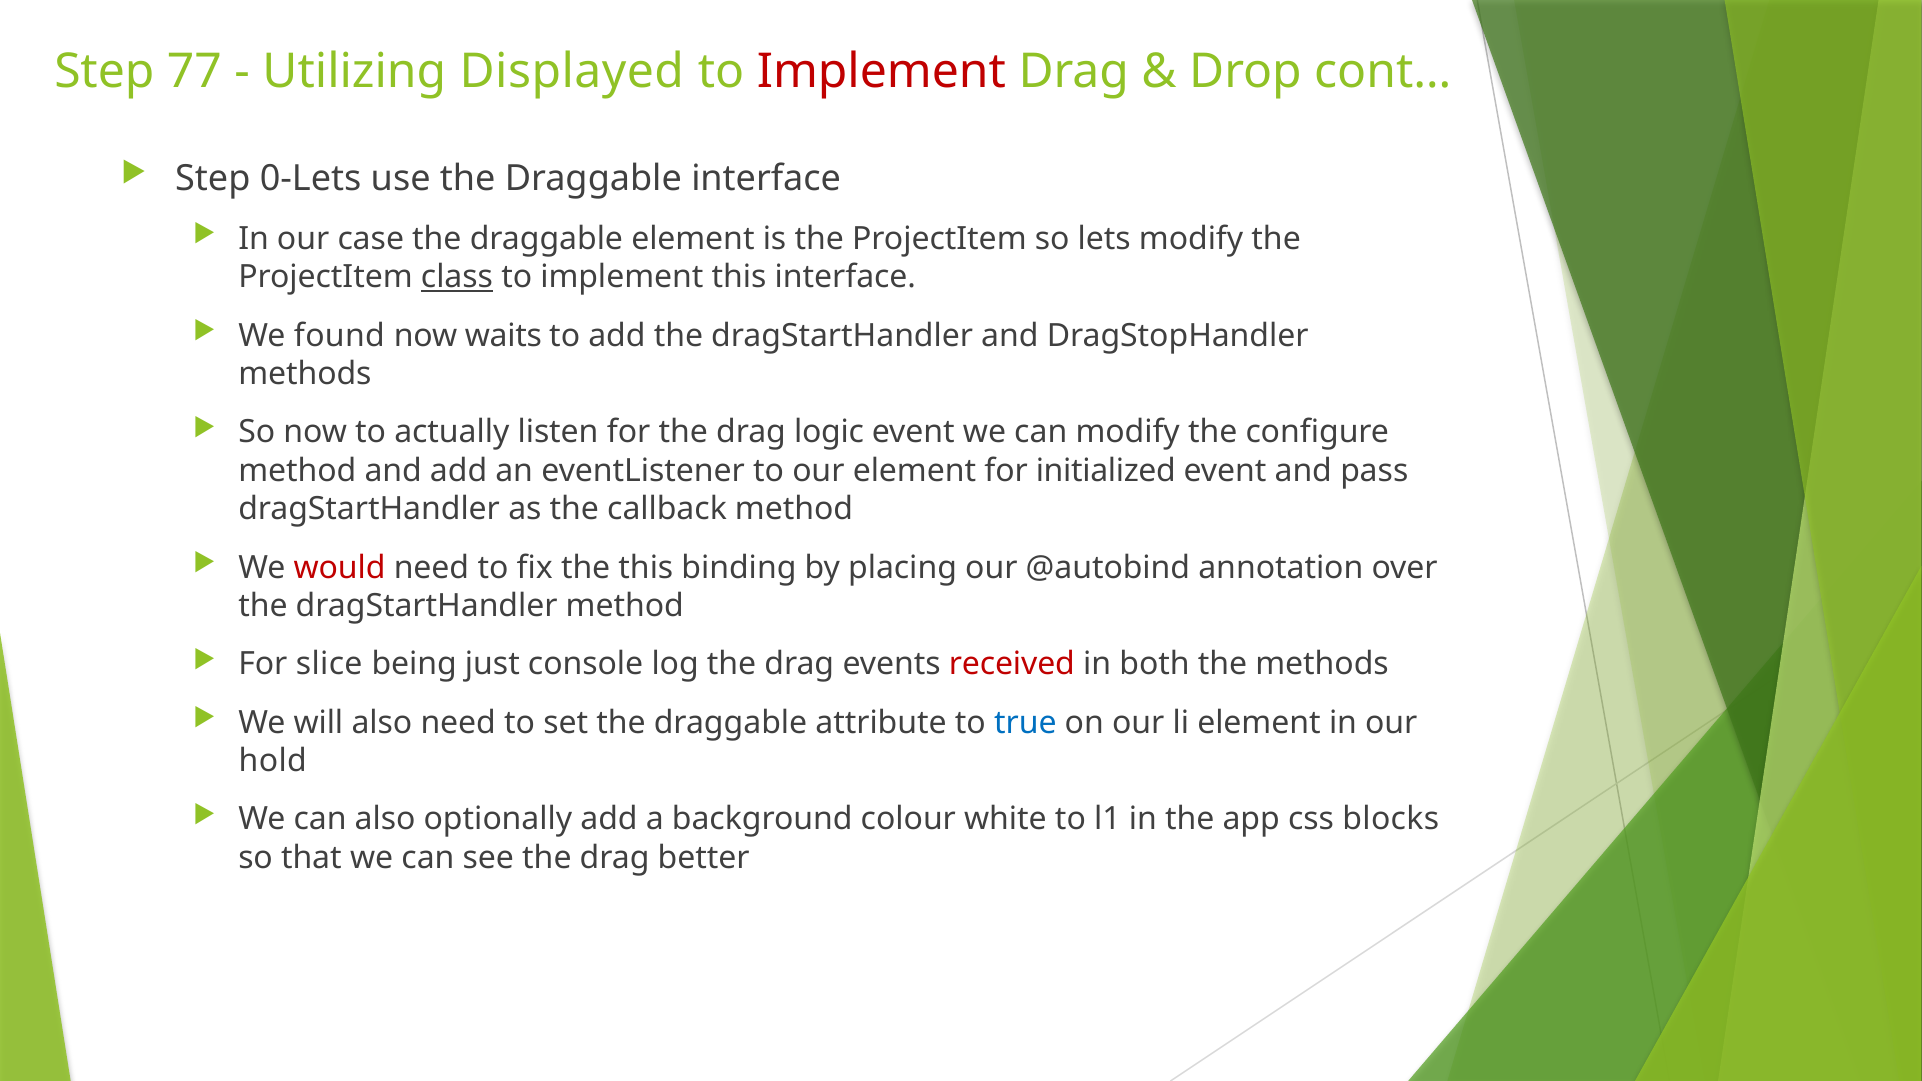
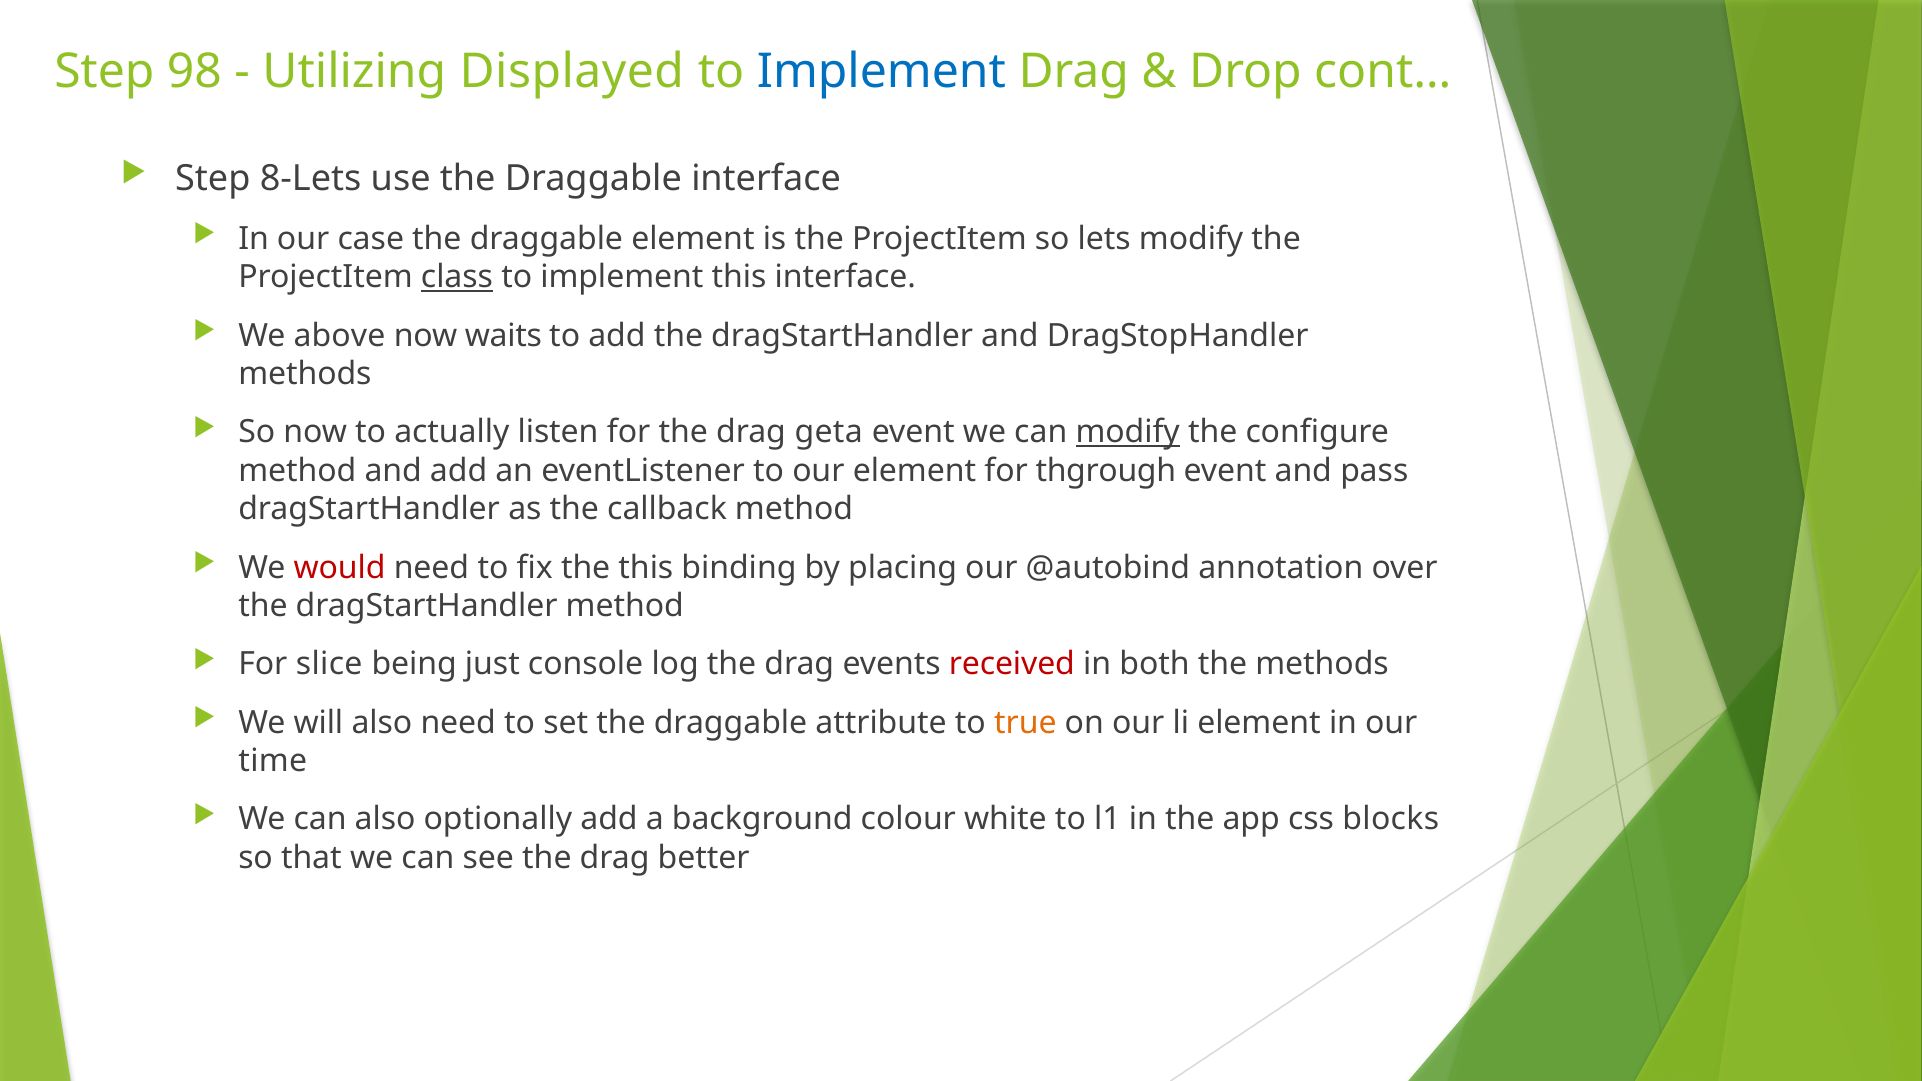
77: 77 -> 98
Implement at (881, 72) colour: red -> blue
0-Lets: 0-Lets -> 8-Lets
found: found -> above
logic: logic -> geta
modify at (1128, 432) underline: none -> present
initialized: initialized -> thgrough
true colour: blue -> orange
hold: hold -> time
